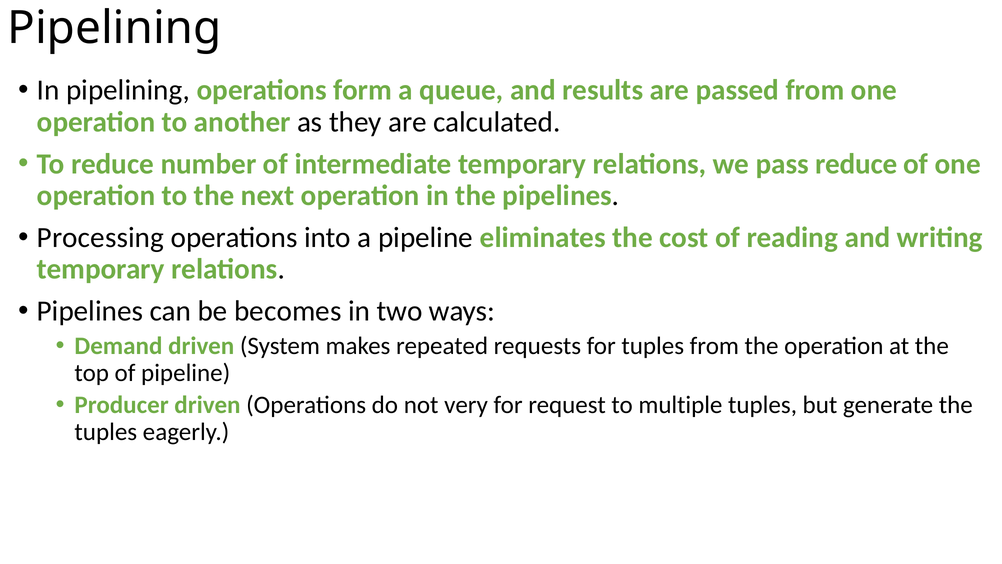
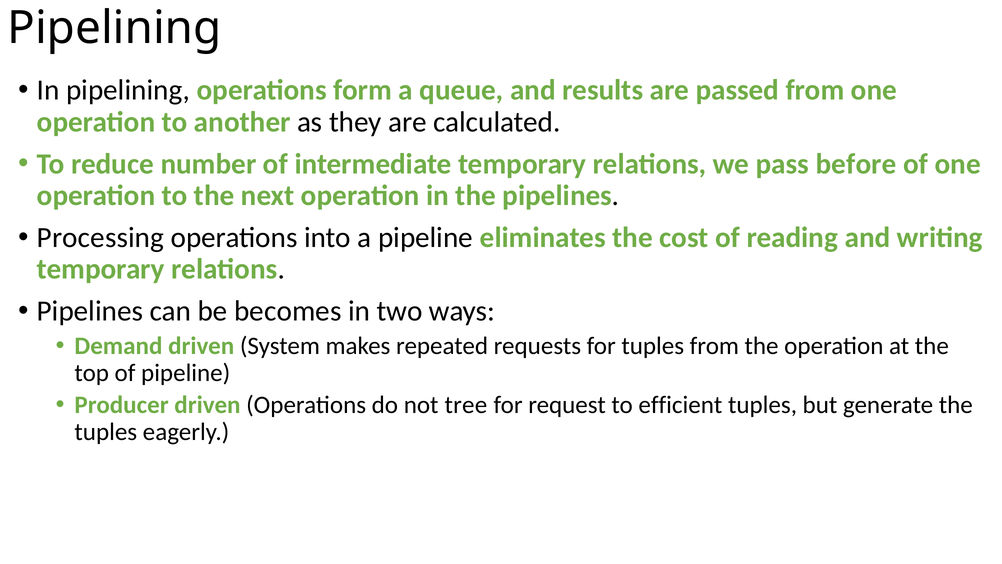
pass reduce: reduce -> before
very: very -> tree
multiple: multiple -> efficient
